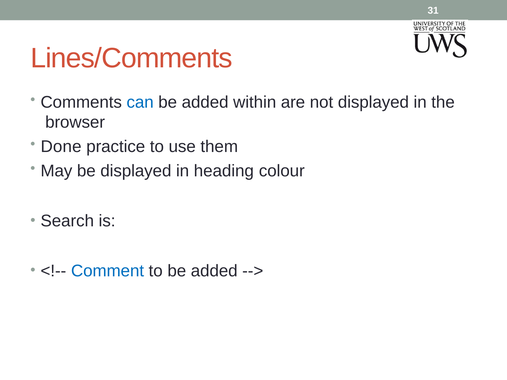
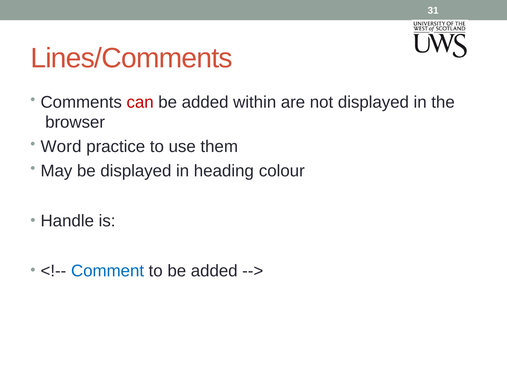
can colour: blue -> red
Done: Done -> Word
Search: Search -> Handle
